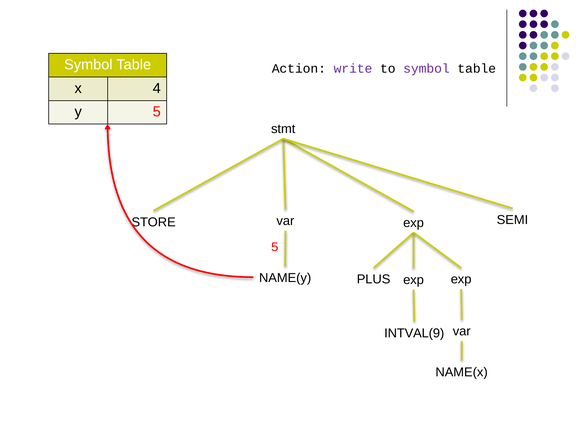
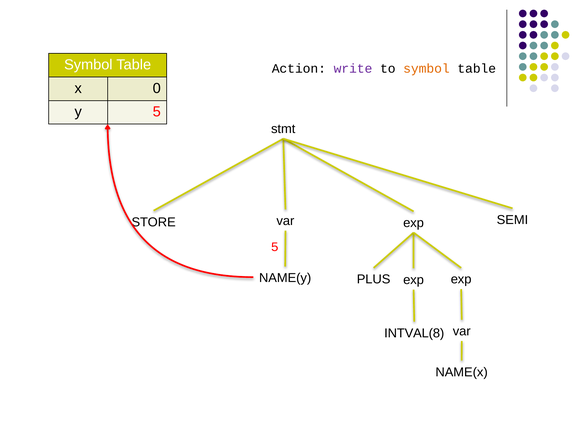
symbol at (426, 69) colour: purple -> orange
4: 4 -> 0
INTVAL(9: INTVAL(9 -> INTVAL(8
